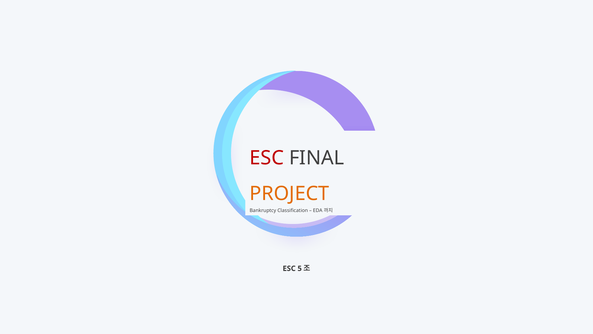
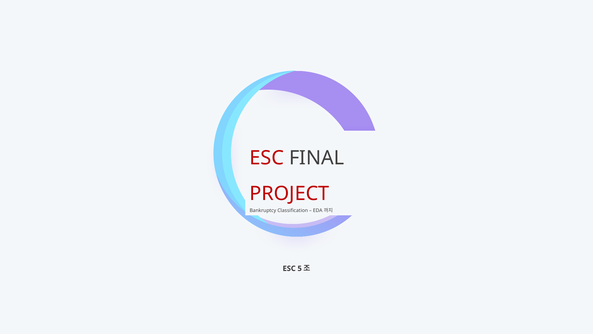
PROJECT colour: orange -> red
